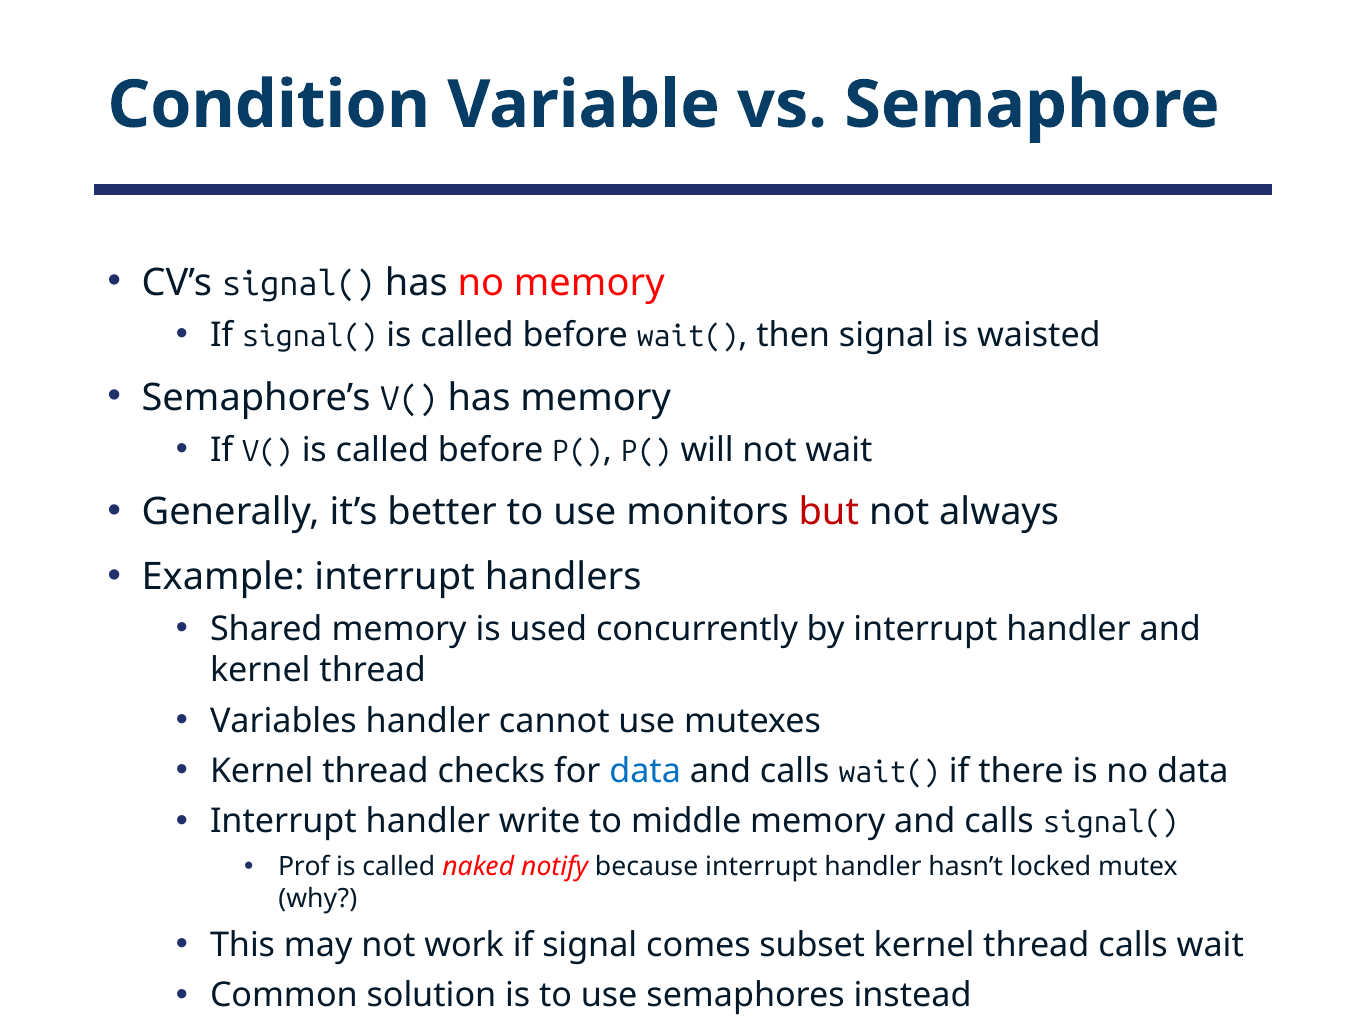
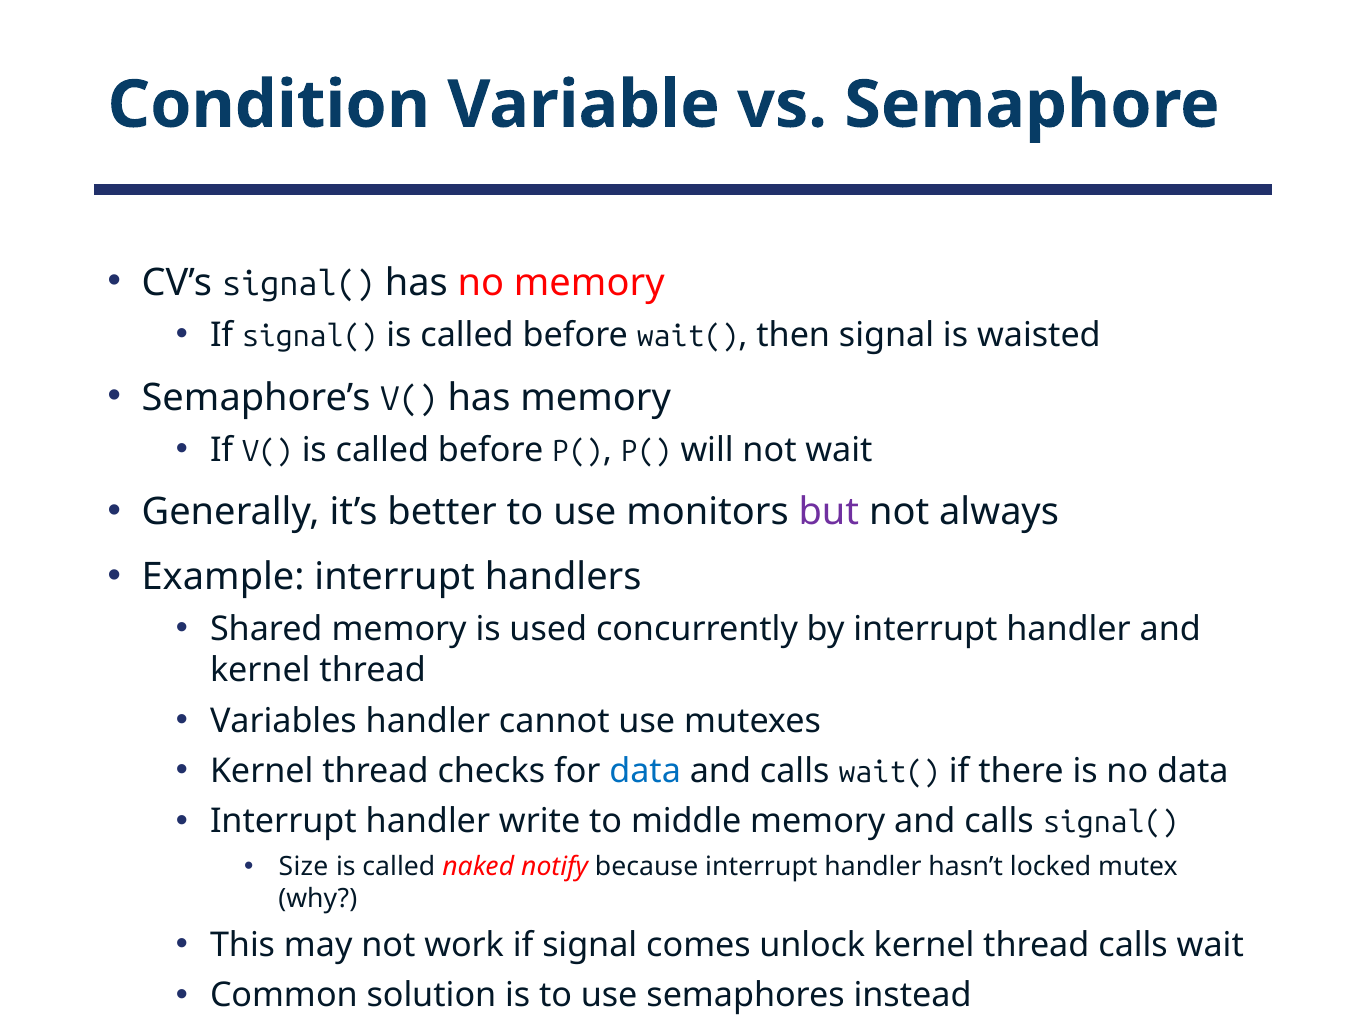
but colour: red -> purple
Prof: Prof -> Size
subset: subset -> unlock
